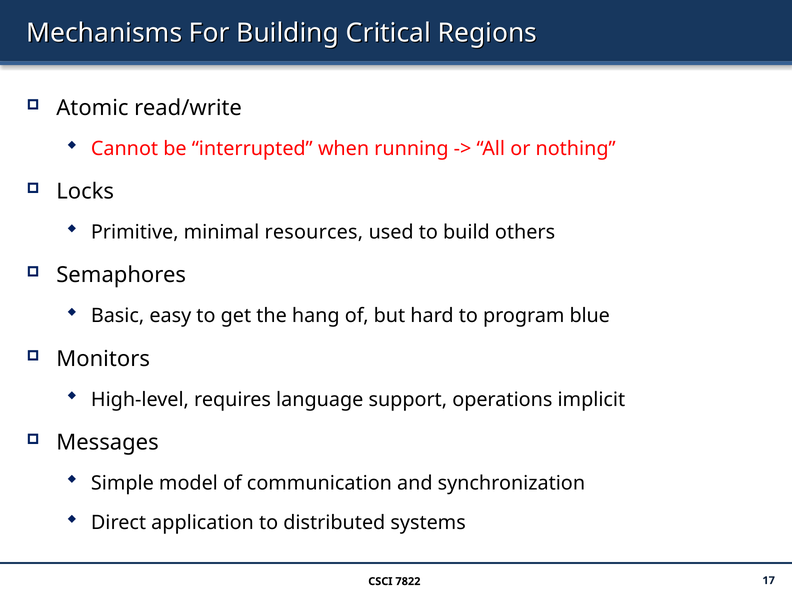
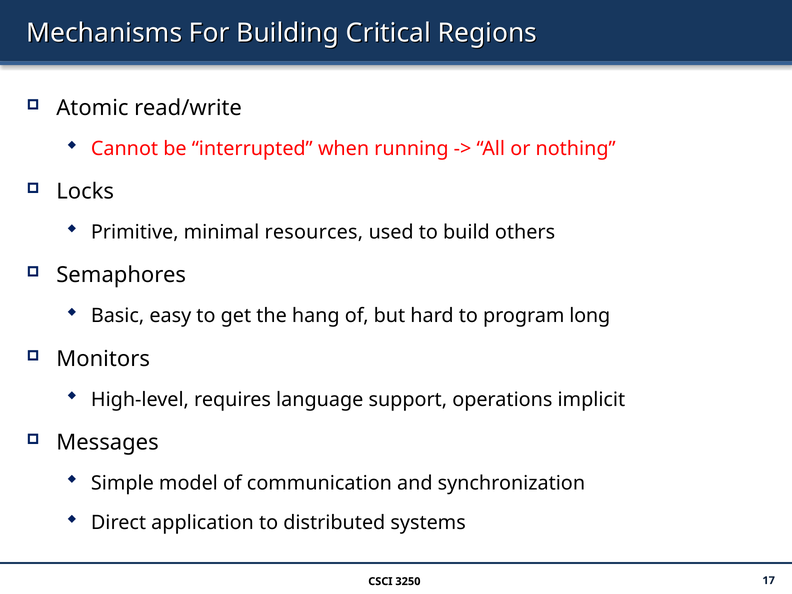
blue: blue -> long
7822: 7822 -> 3250
